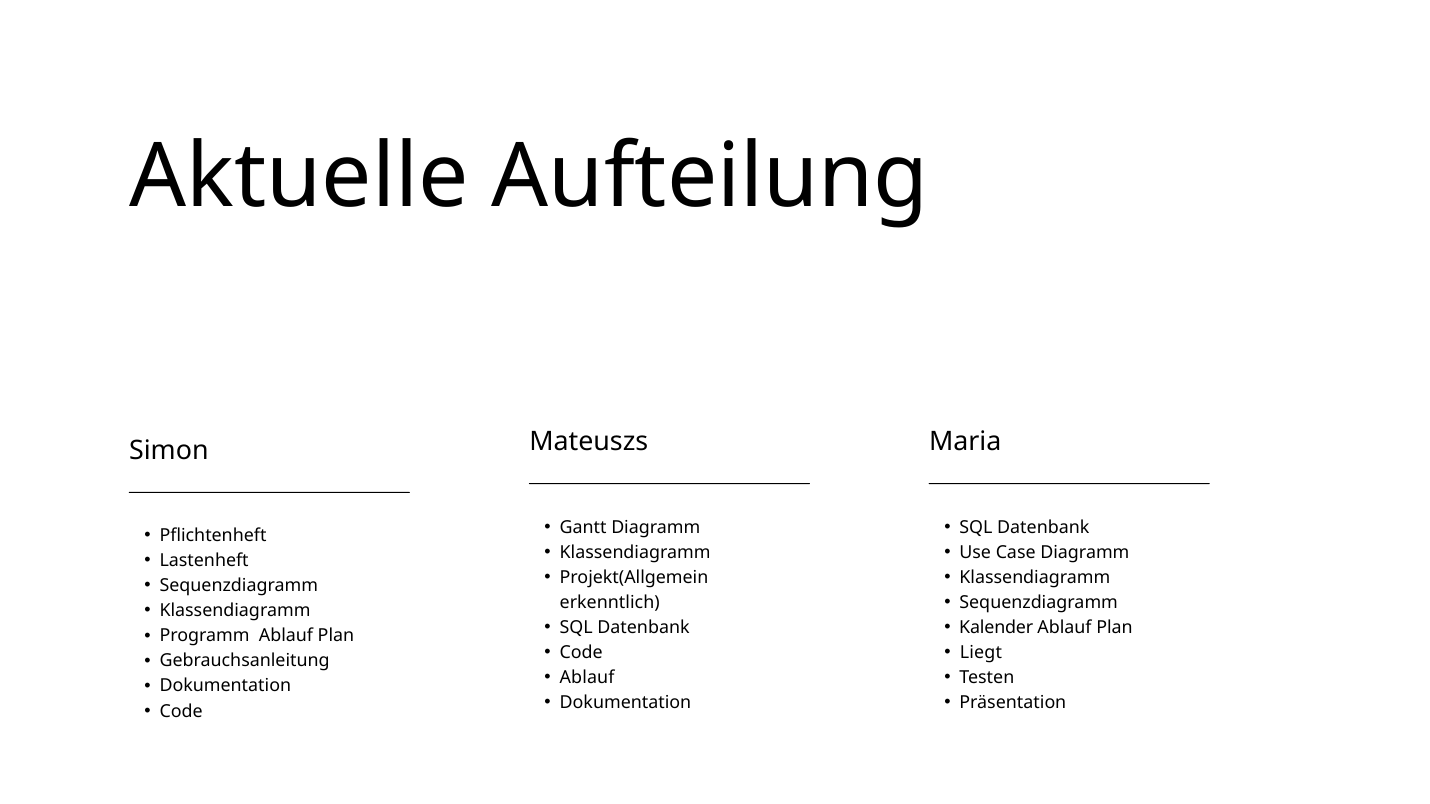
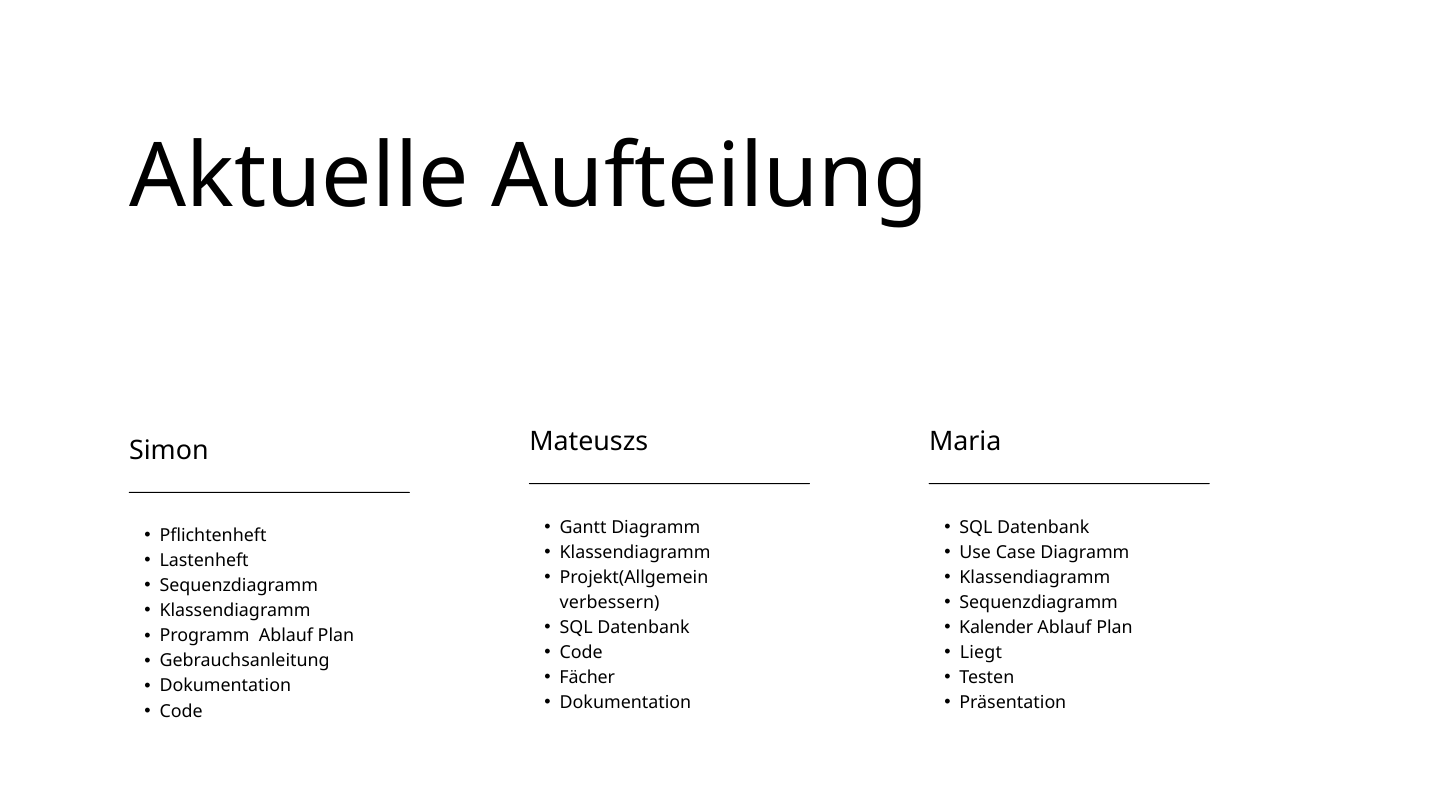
erkenntlich: erkenntlich -> verbessern
Ablauf at (587, 678): Ablauf -> Fächer
